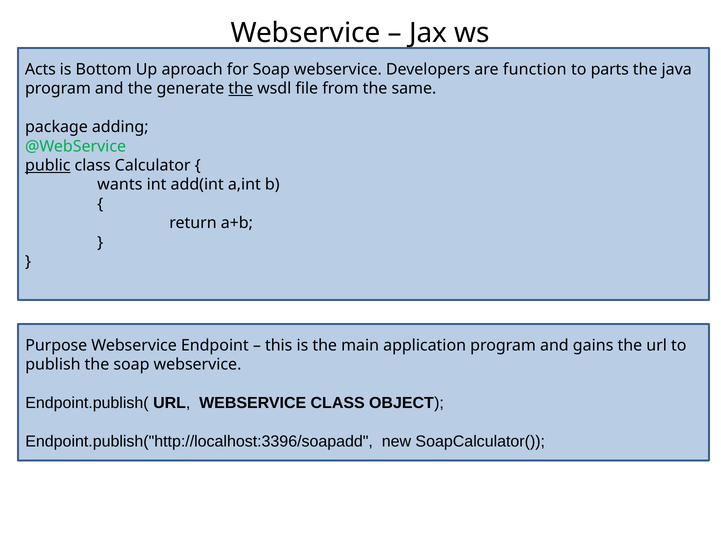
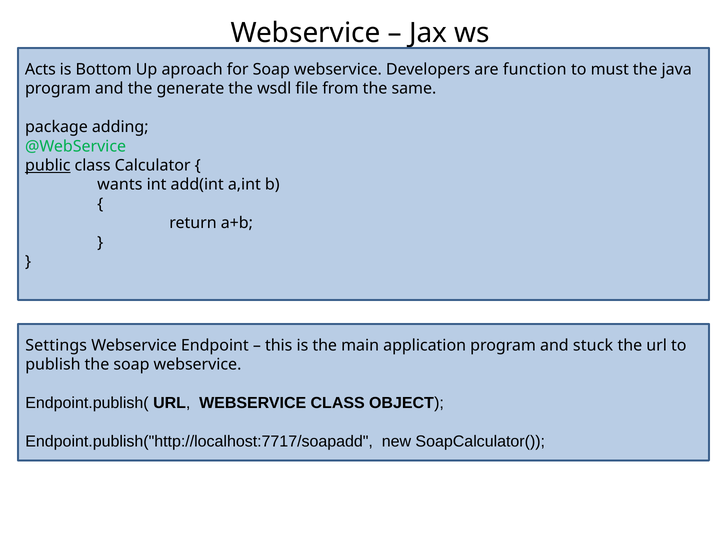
parts: parts -> must
the at (241, 89) underline: present -> none
Purpose: Purpose -> Settings
gains: gains -> stuck
Endpoint.publish("http://localhost:3396/soapadd: Endpoint.publish("http://localhost:3396/soapadd -> Endpoint.publish("http://localhost:7717/soapadd
